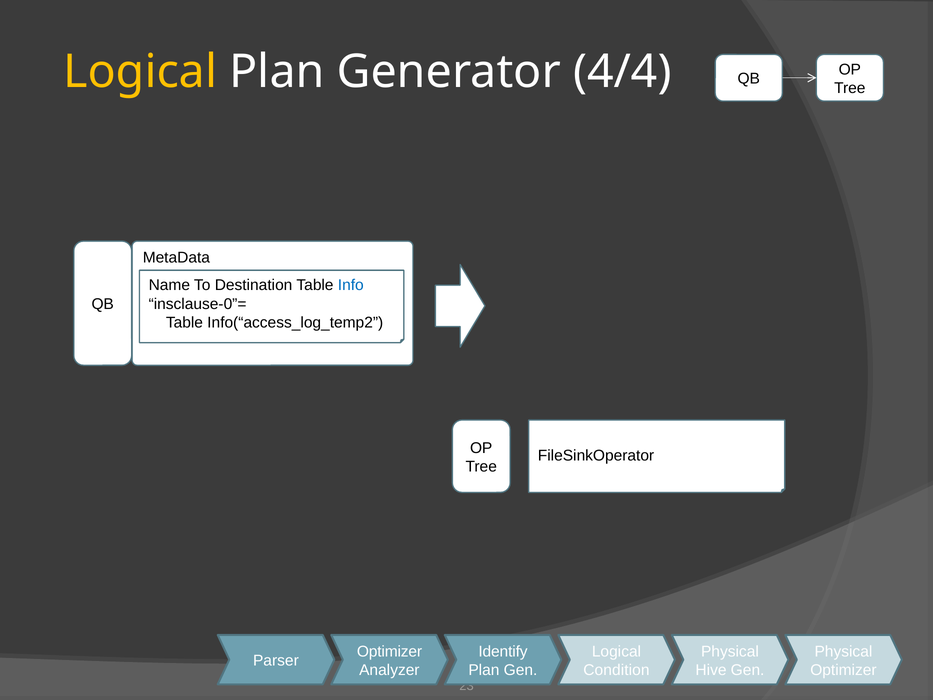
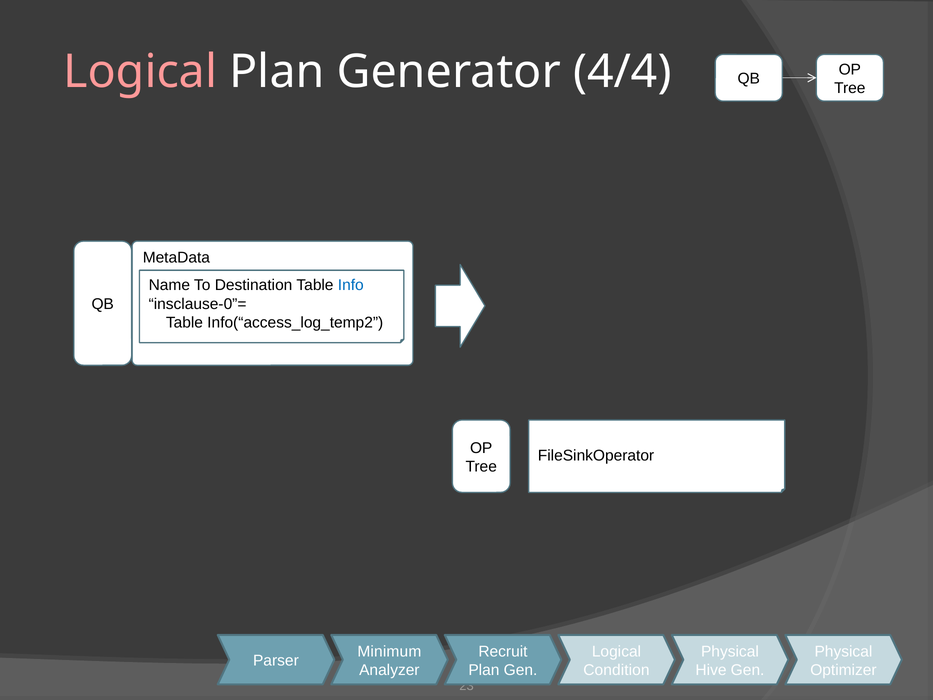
Logical at (140, 72) colour: yellow -> pink
Optimizer at (390, 651): Optimizer -> Minimum
Identify: Identify -> Recruit
